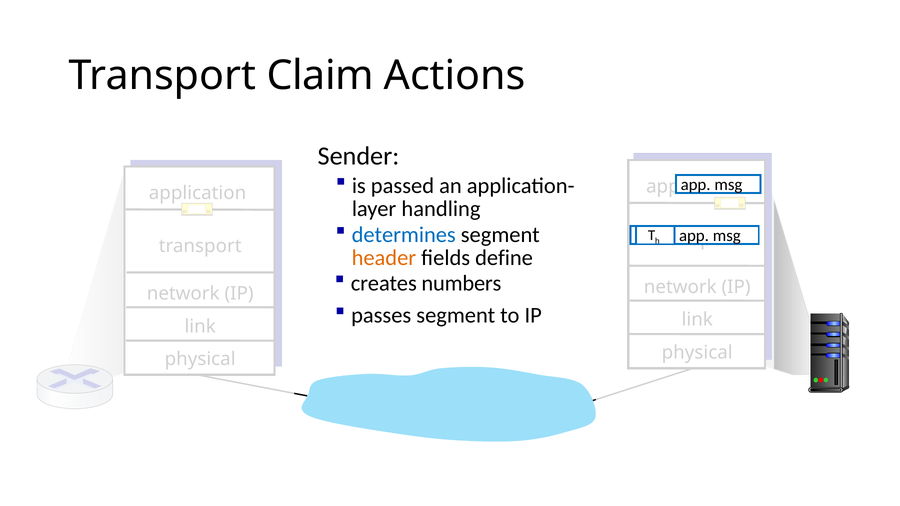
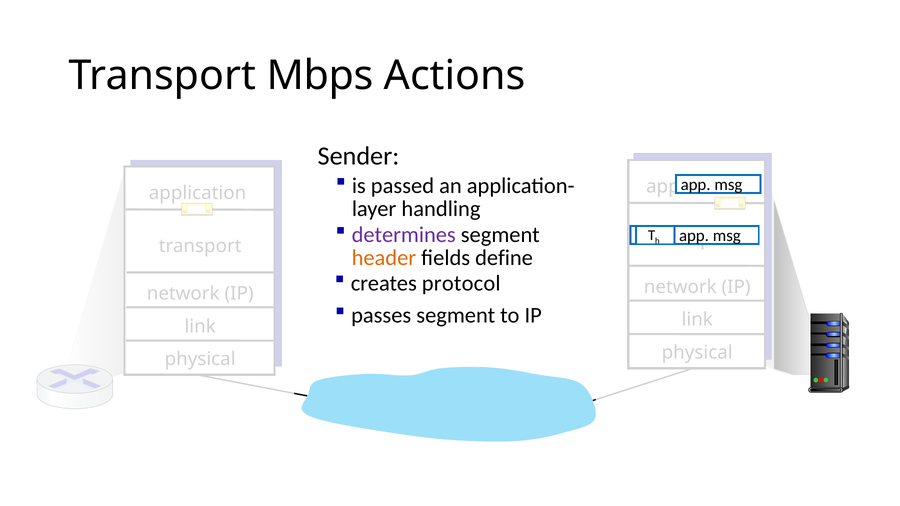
Claim: Claim -> Mbps
determines colour: blue -> purple
numbers: numbers -> protocol
